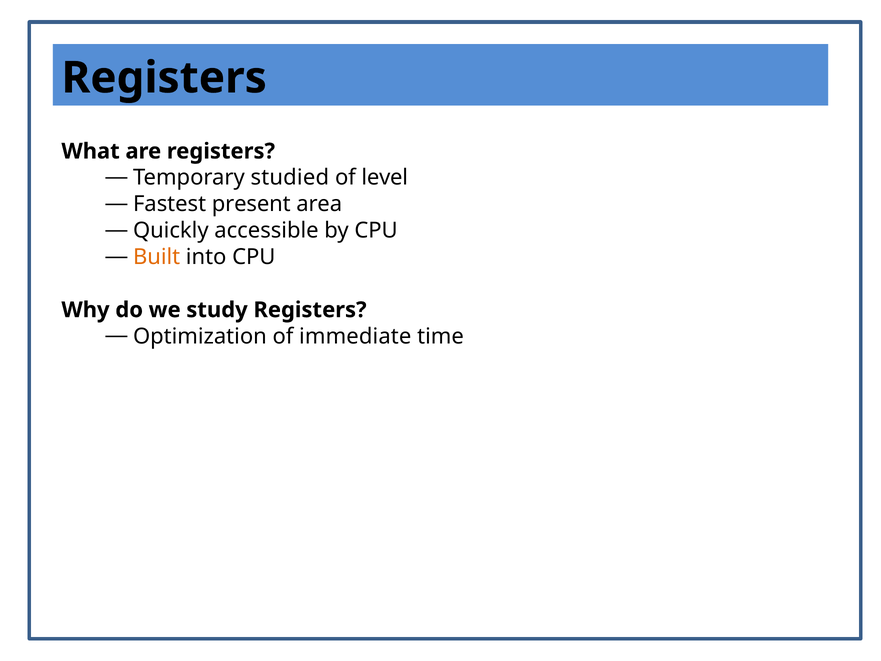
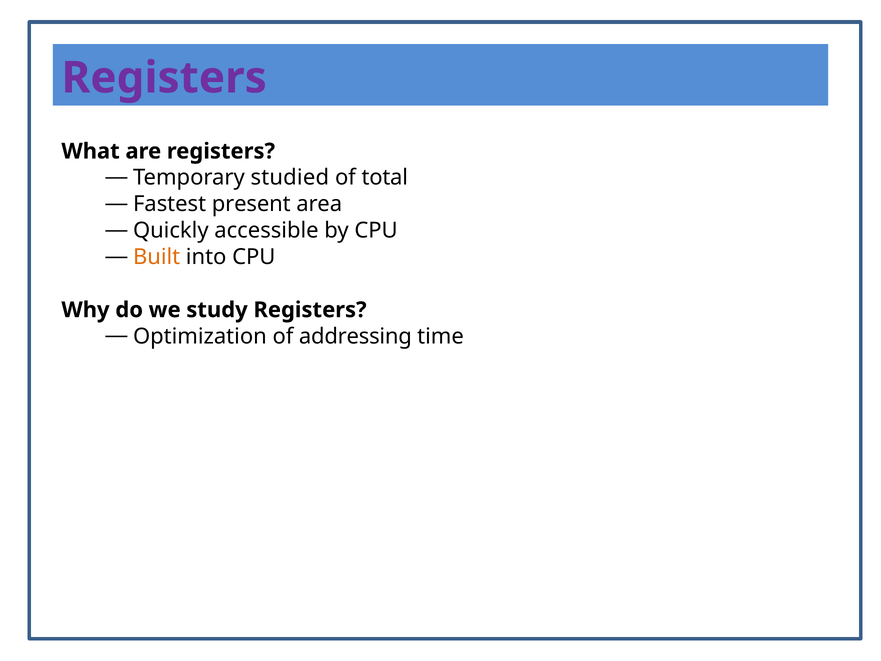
Registers at (164, 78) colour: black -> purple
level: level -> total
immediate: immediate -> addressing
